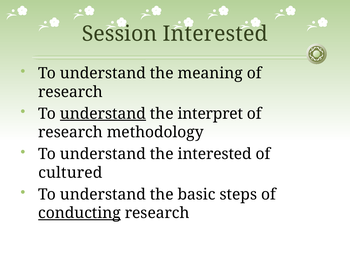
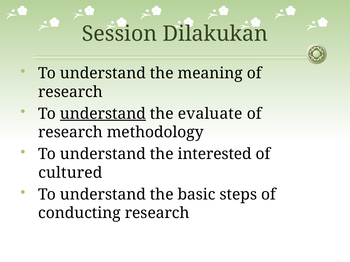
Session Interested: Interested -> Dilakukan
interpret: interpret -> evaluate
conducting underline: present -> none
